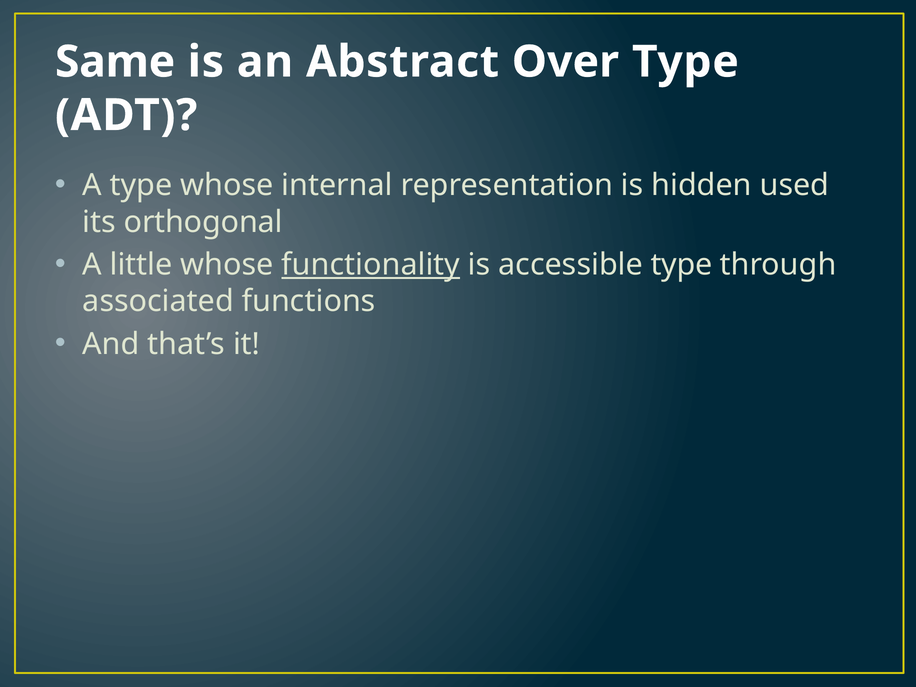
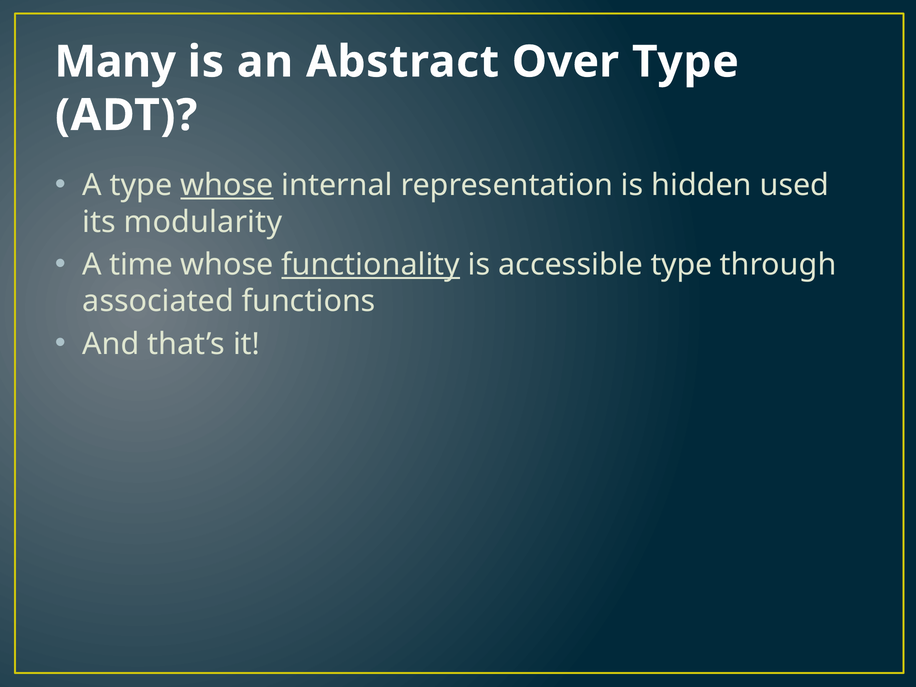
Same: Same -> Many
whose at (227, 185) underline: none -> present
orthogonal: orthogonal -> modularity
little: little -> time
